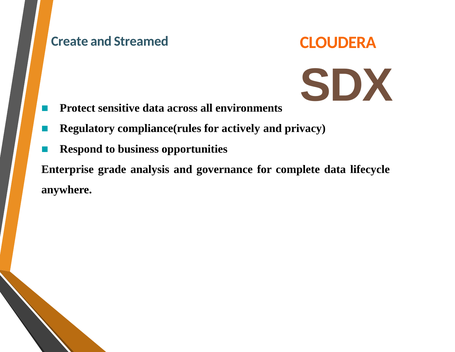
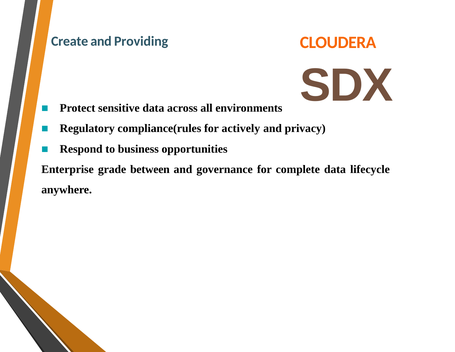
Streamed: Streamed -> Providing
analysis: analysis -> between
